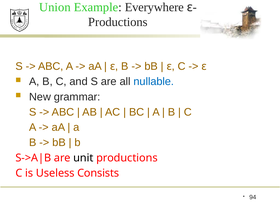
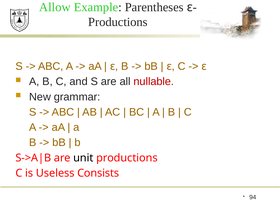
Union: Union -> Allow
Everywhere: Everywhere -> Parentheses
nullable colour: blue -> red
